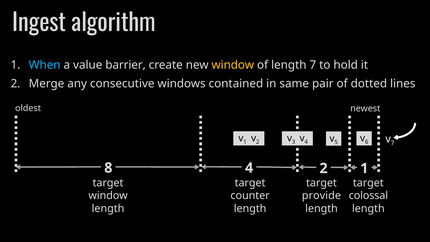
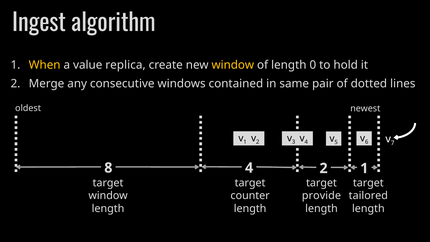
When colour: light blue -> yellow
barrier: barrier -> replica
length 7: 7 -> 0
colossal: colossal -> tailored
